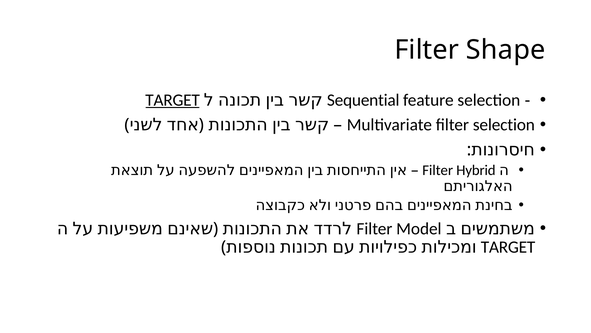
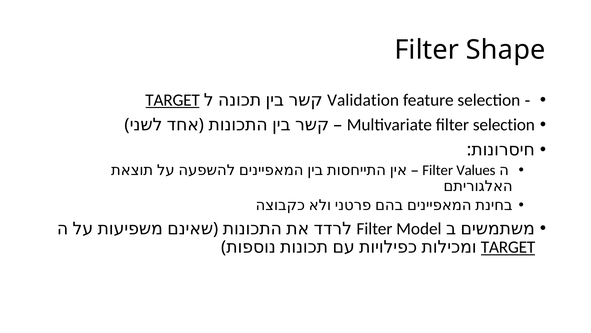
Sequential: Sequential -> Validation
Hybrid: Hybrid -> Values
TARGET at (508, 247) underline: none -> present
